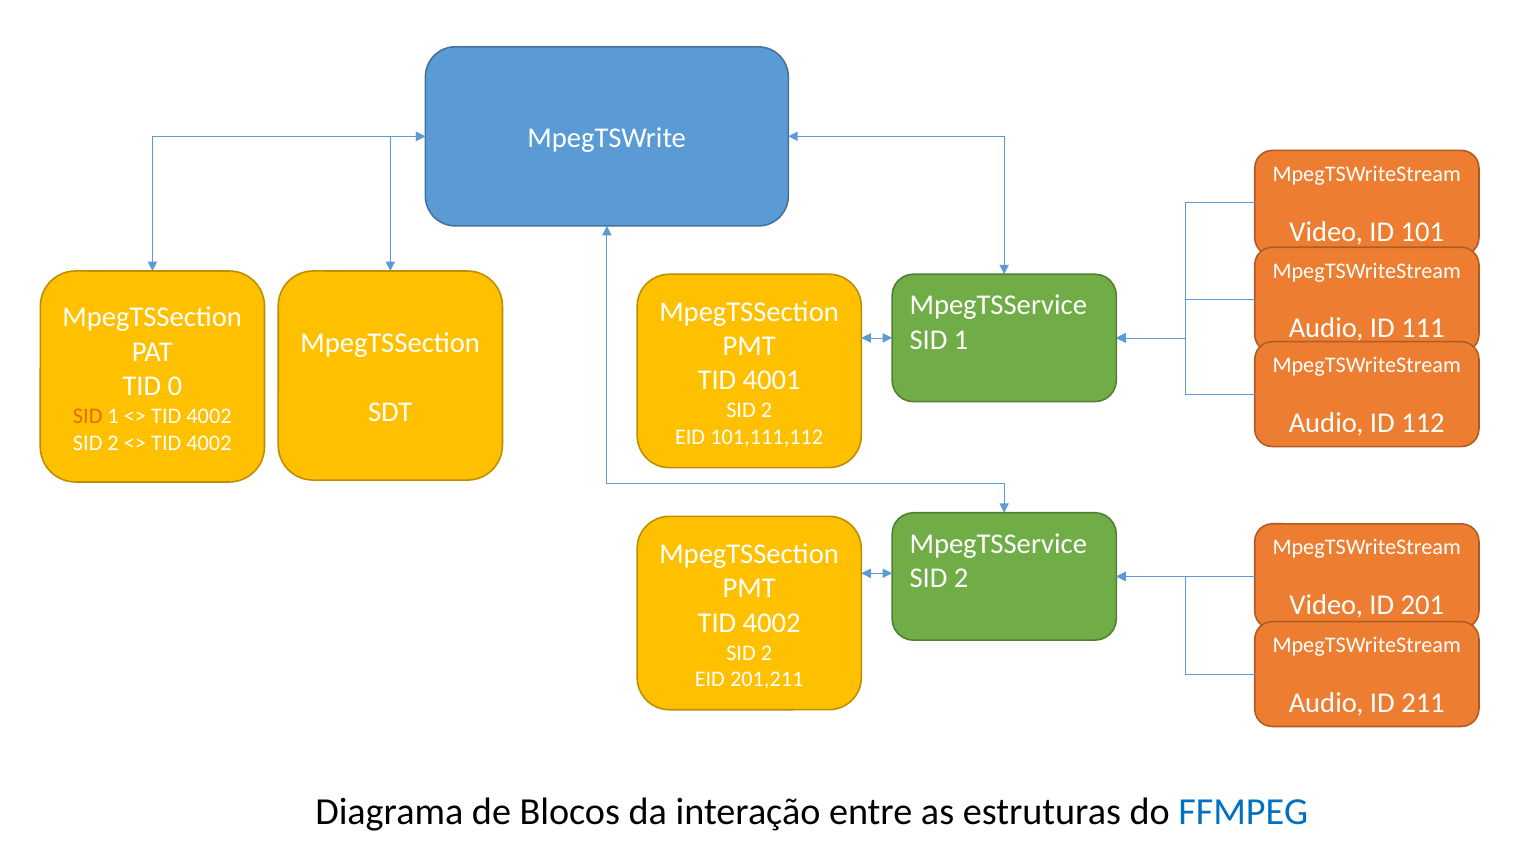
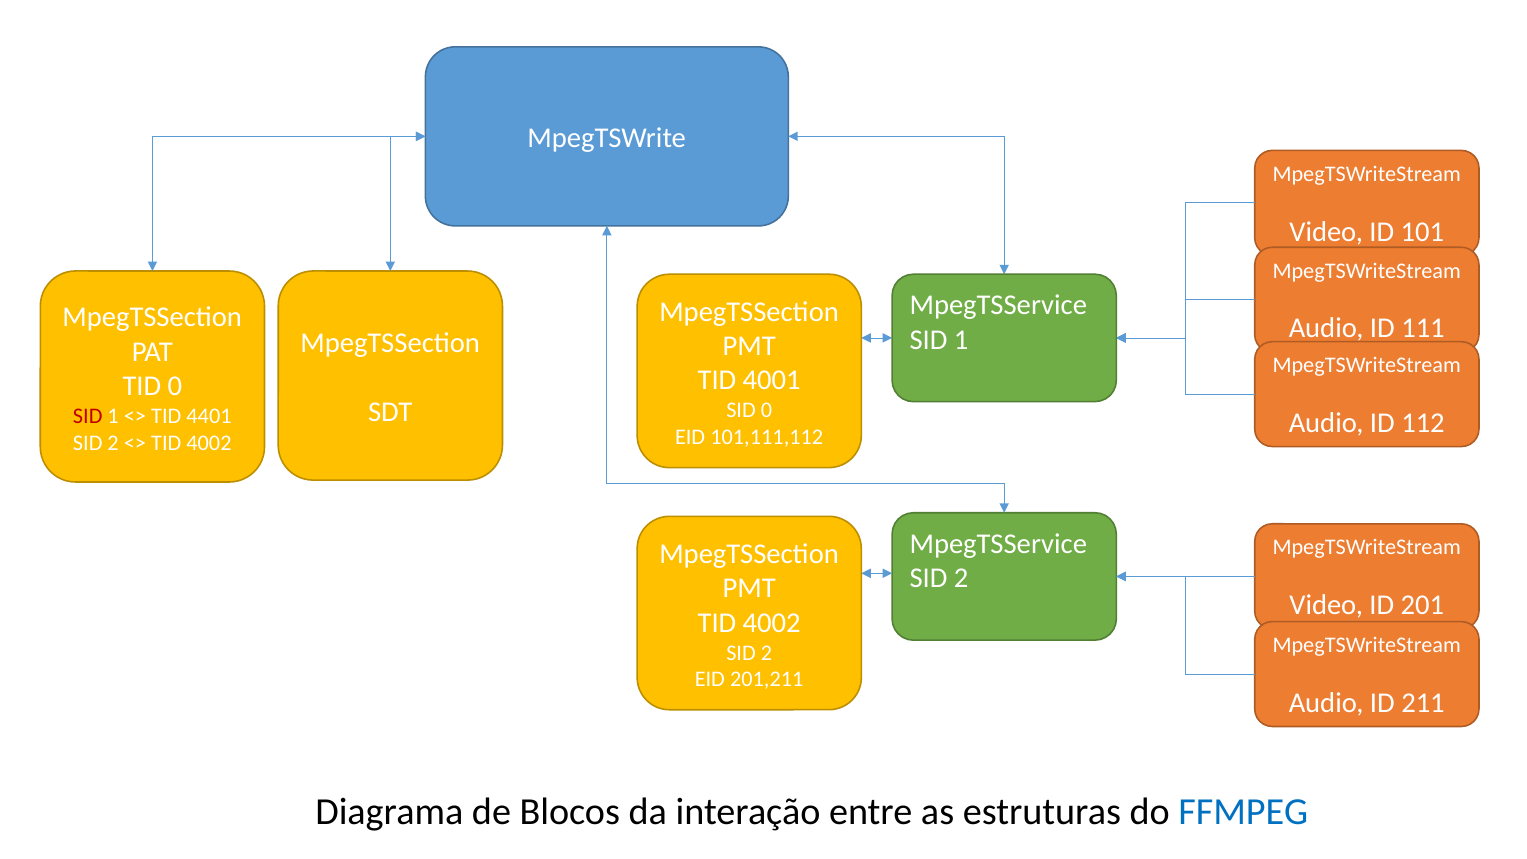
2 at (766, 411): 2 -> 0
SID at (88, 416) colour: orange -> red
4002 at (209, 416): 4002 -> 4401
